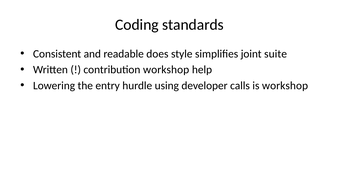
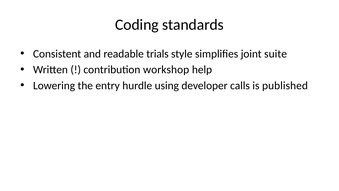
does: does -> trials
is workshop: workshop -> published
